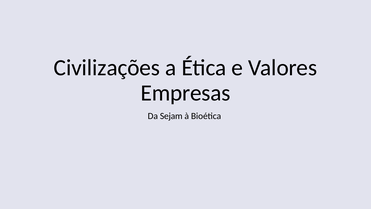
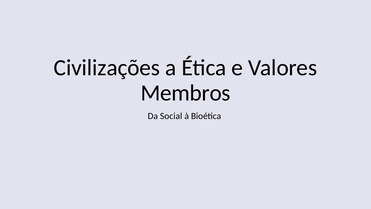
Empresas: Empresas -> Membros
Sejam: Sejam -> Social
